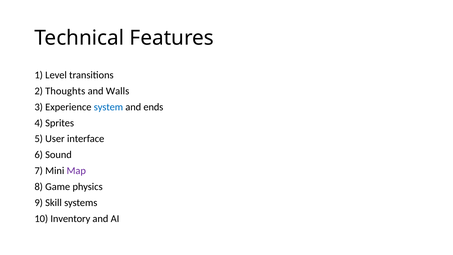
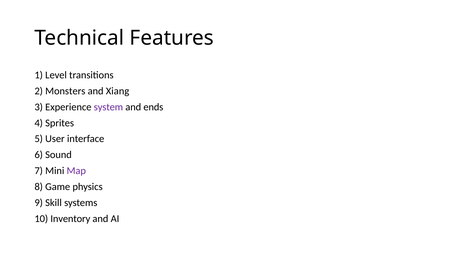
Thoughts: Thoughts -> Monsters
Walls: Walls -> Xiang
system colour: blue -> purple
